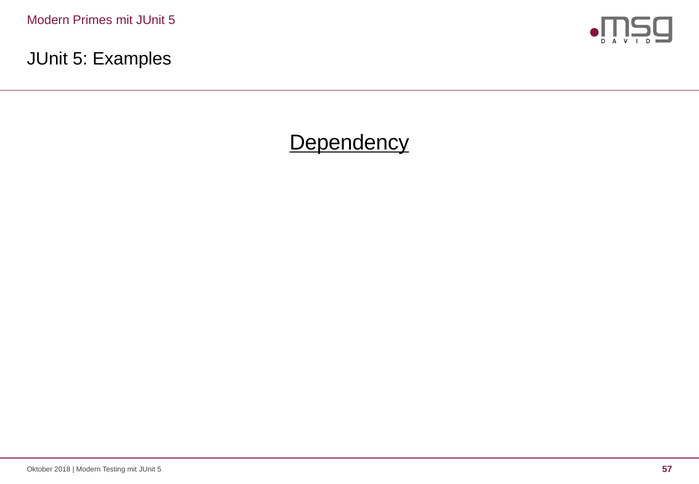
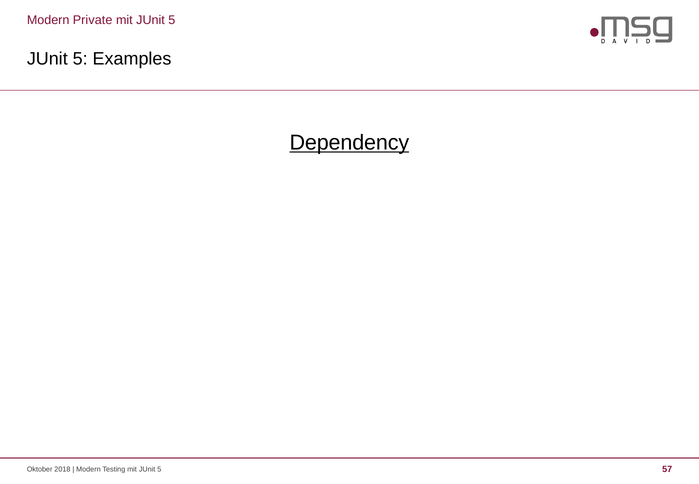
Primes: Primes -> Private
